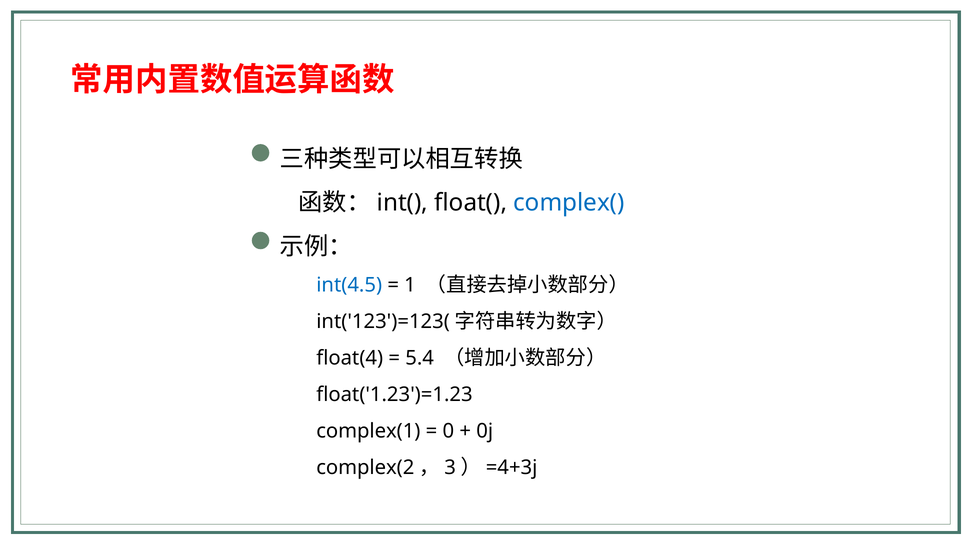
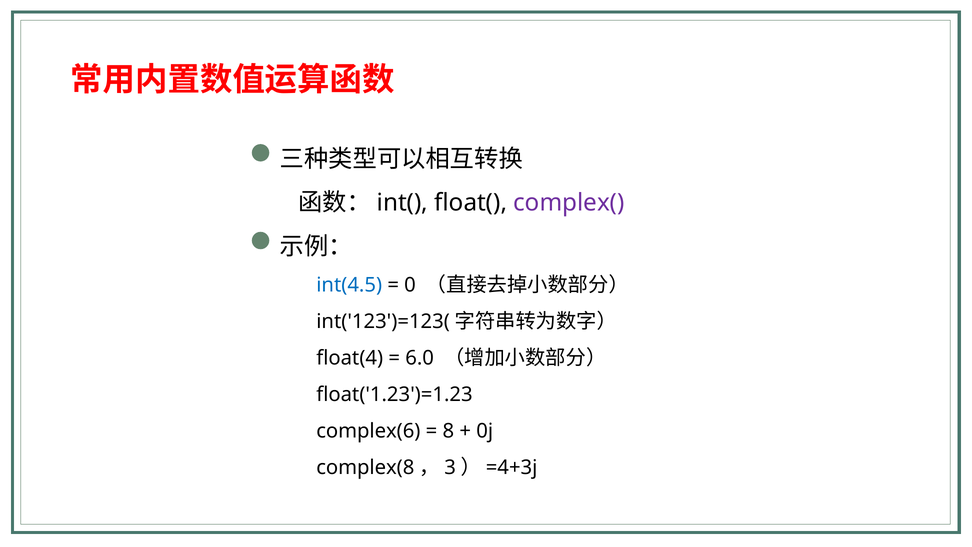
complex( colour: blue -> purple
1: 1 -> 0
5.4: 5.4 -> 6.0
complex(1: complex(1 -> complex(6
0: 0 -> 8
complex(2: complex(2 -> complex(8
